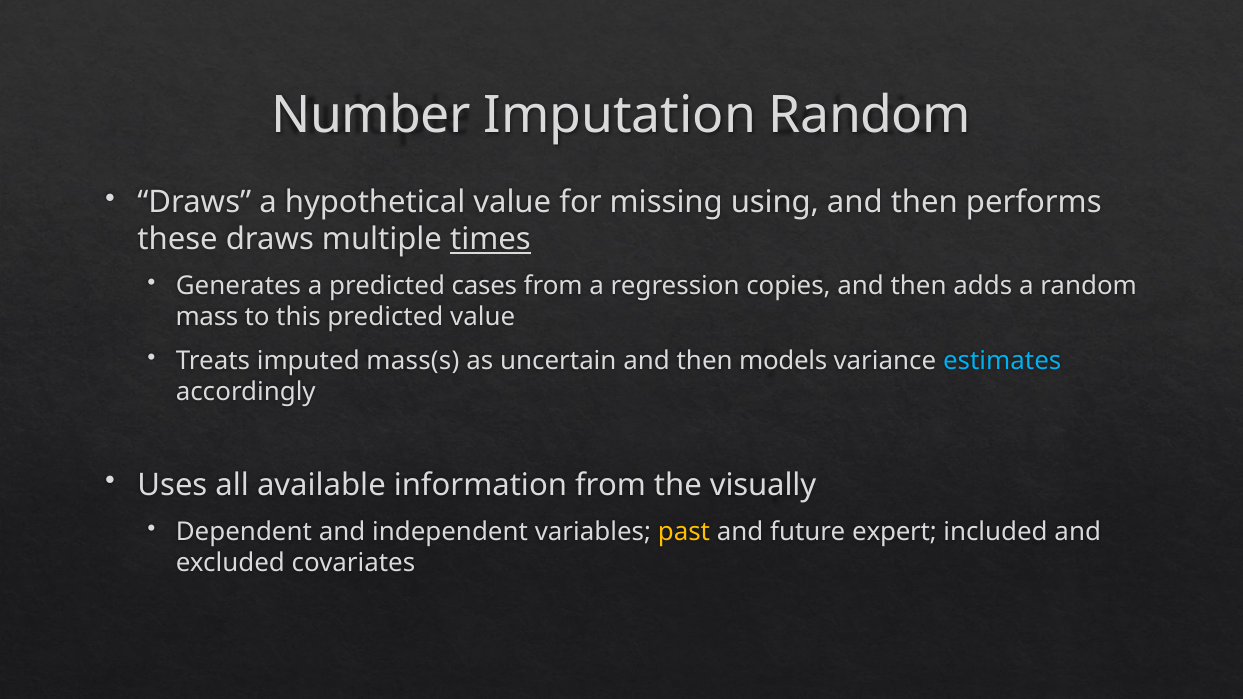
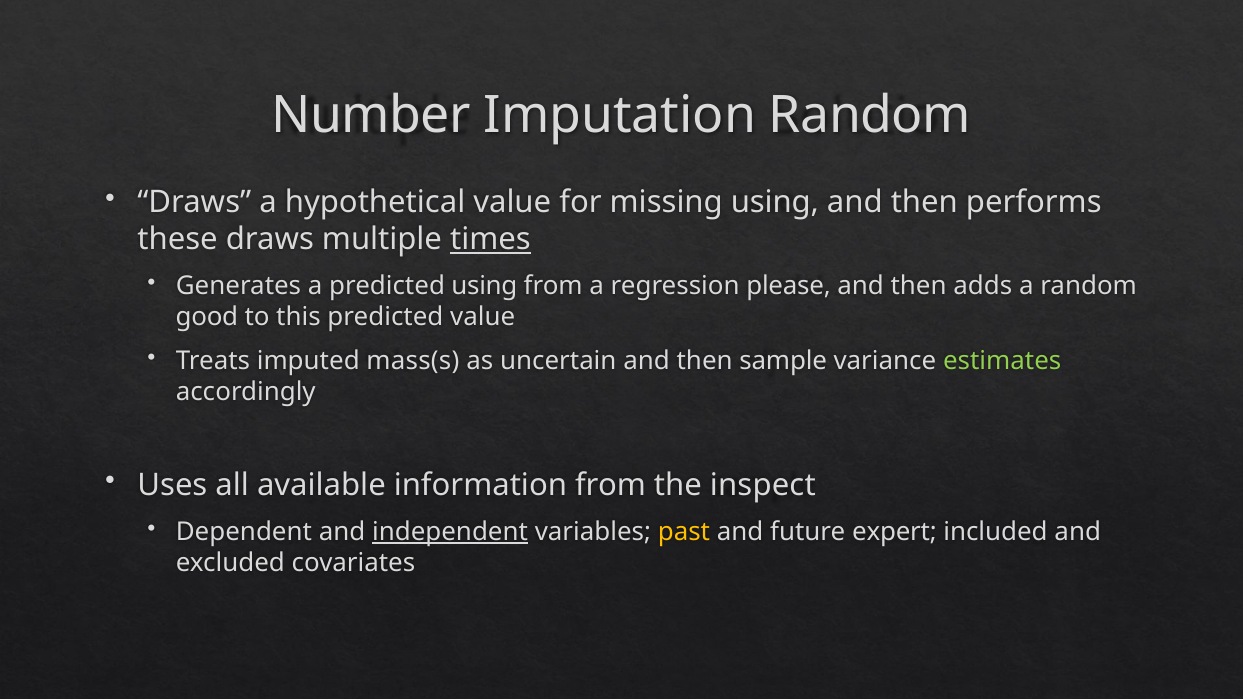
predicted cases: cases -> using
copies: copies -> please
mass: mass -> good
models: models -> sample
estimates colour: light blue -> light green
visually: visually -> inspect
independent underline: none -> present
